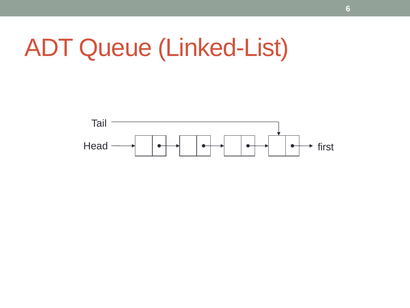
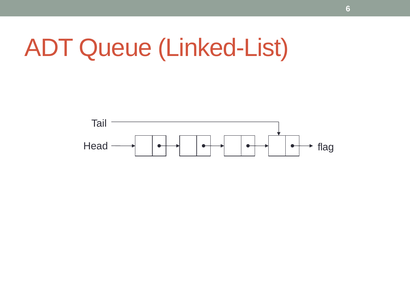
first: first -> flag
